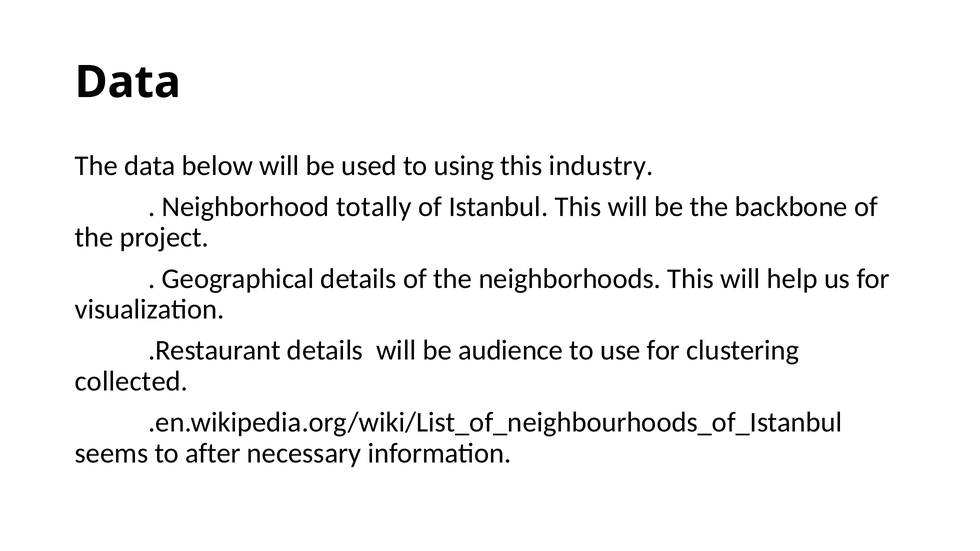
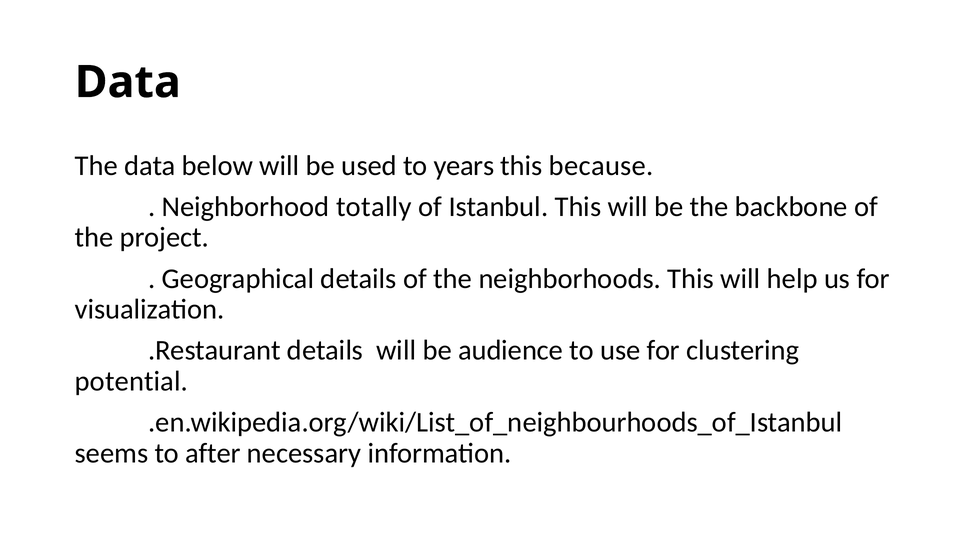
using: using -> years
industry: industry -> because
collected: collected -> potential
